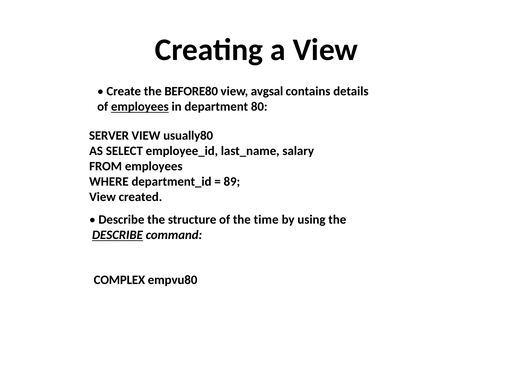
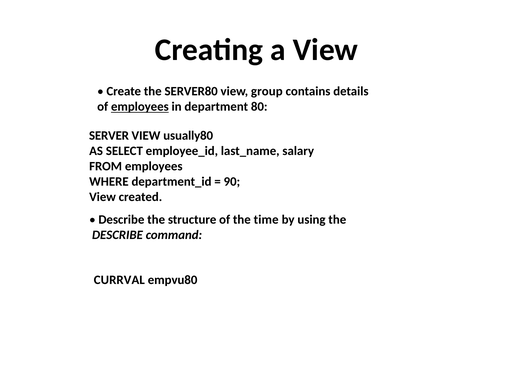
BEFORE80: BEFORE80 -> SERVER80
avgsal: avgsal -> group
89: 89 -> 90
DESCRIBE at (117, 235) underline: present -> none
COMPLEX: COMPLEX -> CURRVAL
